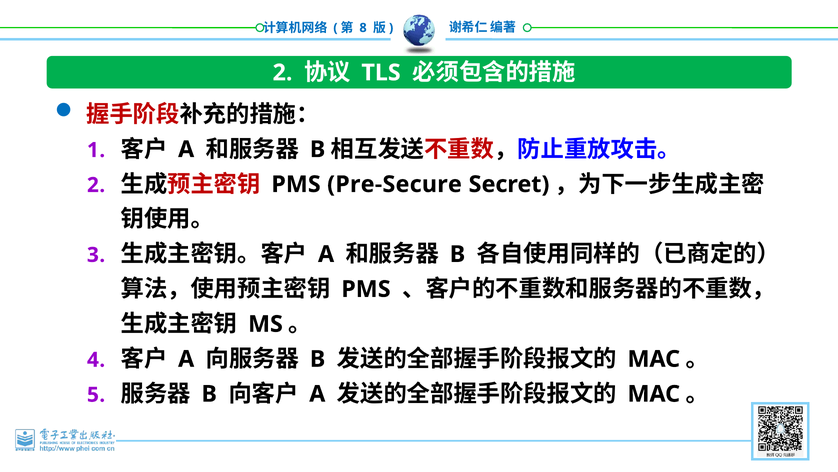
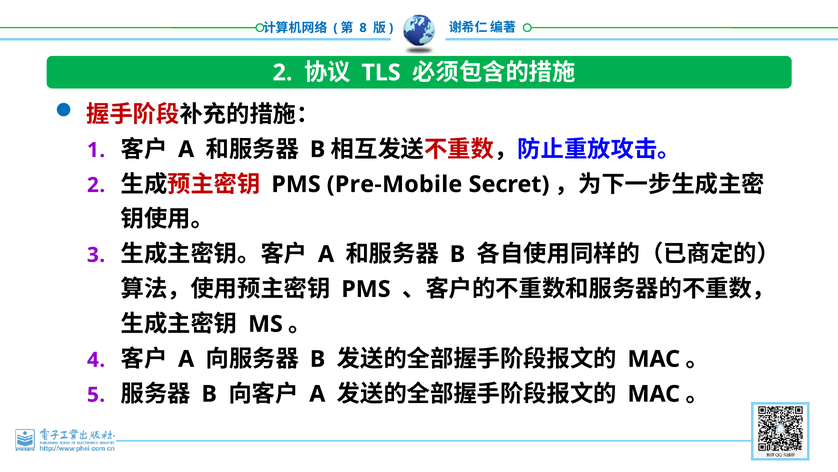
Pre-Secure: Pre-Secure -> Pre-Mobile
